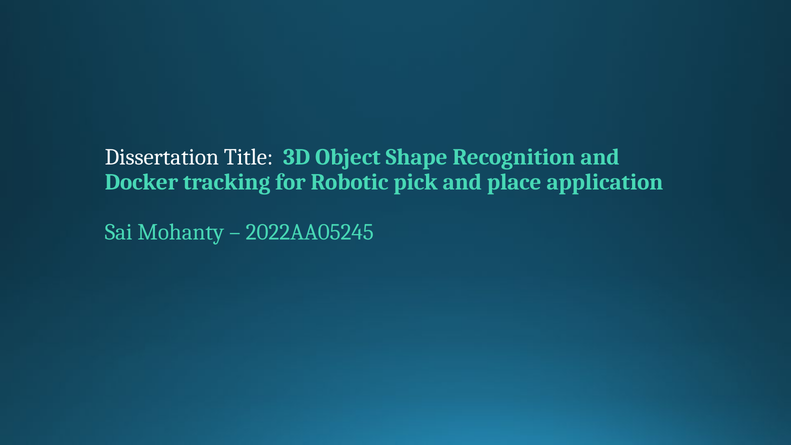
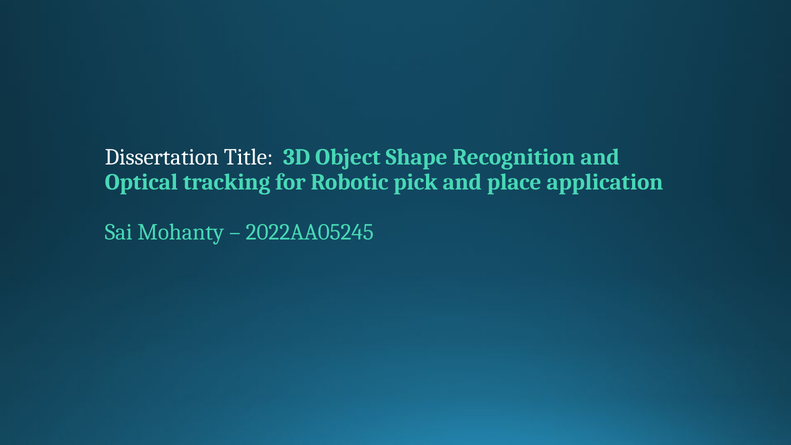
Docker: Docker -> Optical
